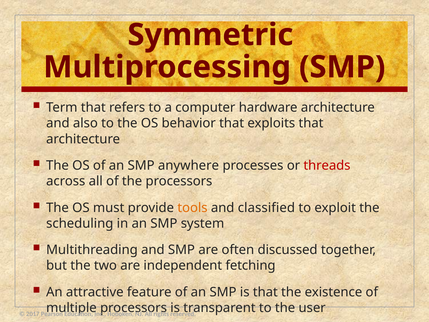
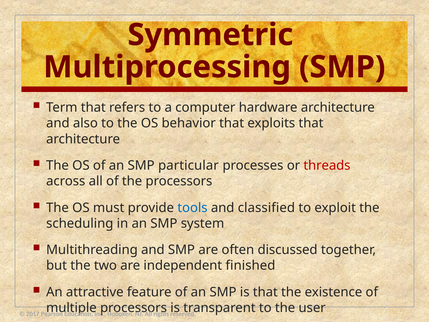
anywhere: anywhere -> particular
tools colour: orange -> blue
fetching: fetching -> finished
